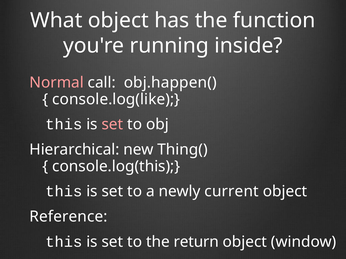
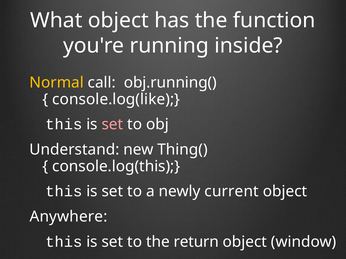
Normal colour: pink -> yellow
obj.happen(: obj.happen( -> obj.running(
Hierarchical: Hierarchical -> Understand
Reference: Reference -> Anywhere
